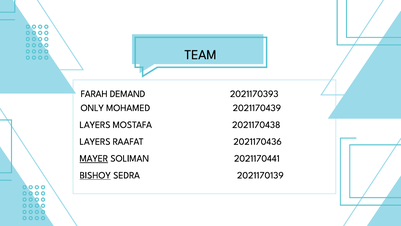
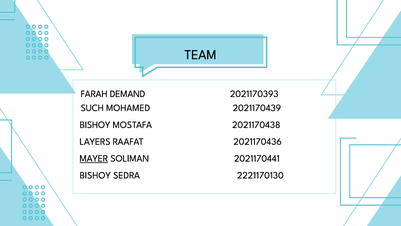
ONLY: ONLY -> SUCH
LAYERS at (95, 125): LAYERS -> BISHOY
BISHOY at (95, 175) underline: present -> none
2021170139: 2021170139 -> 2221170130
